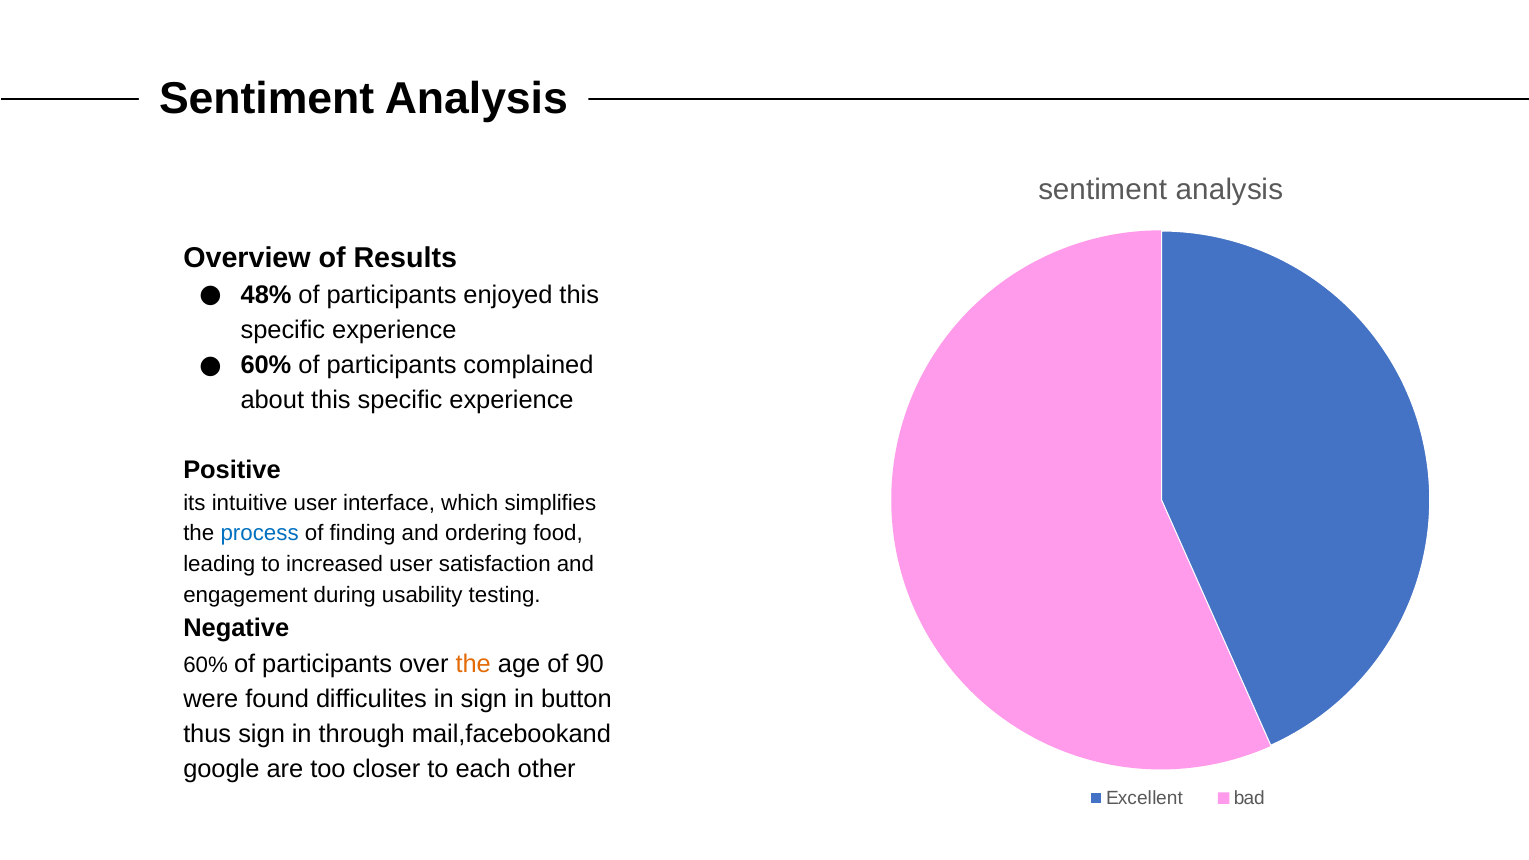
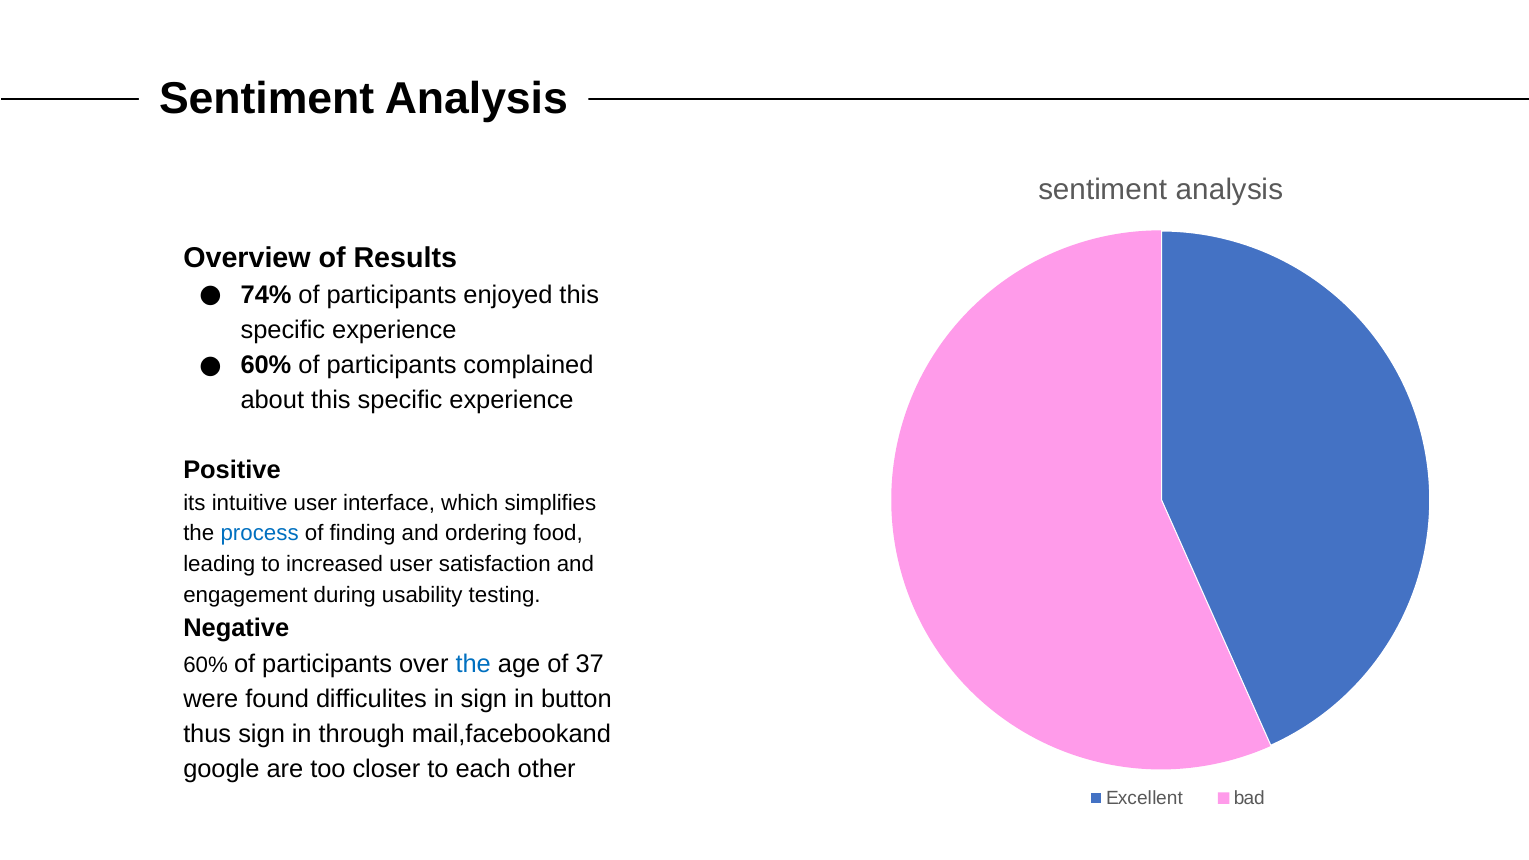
48%: 48% -> 74%
the at (473, 664) colour: orange -> blue
90: 90 -> 37
